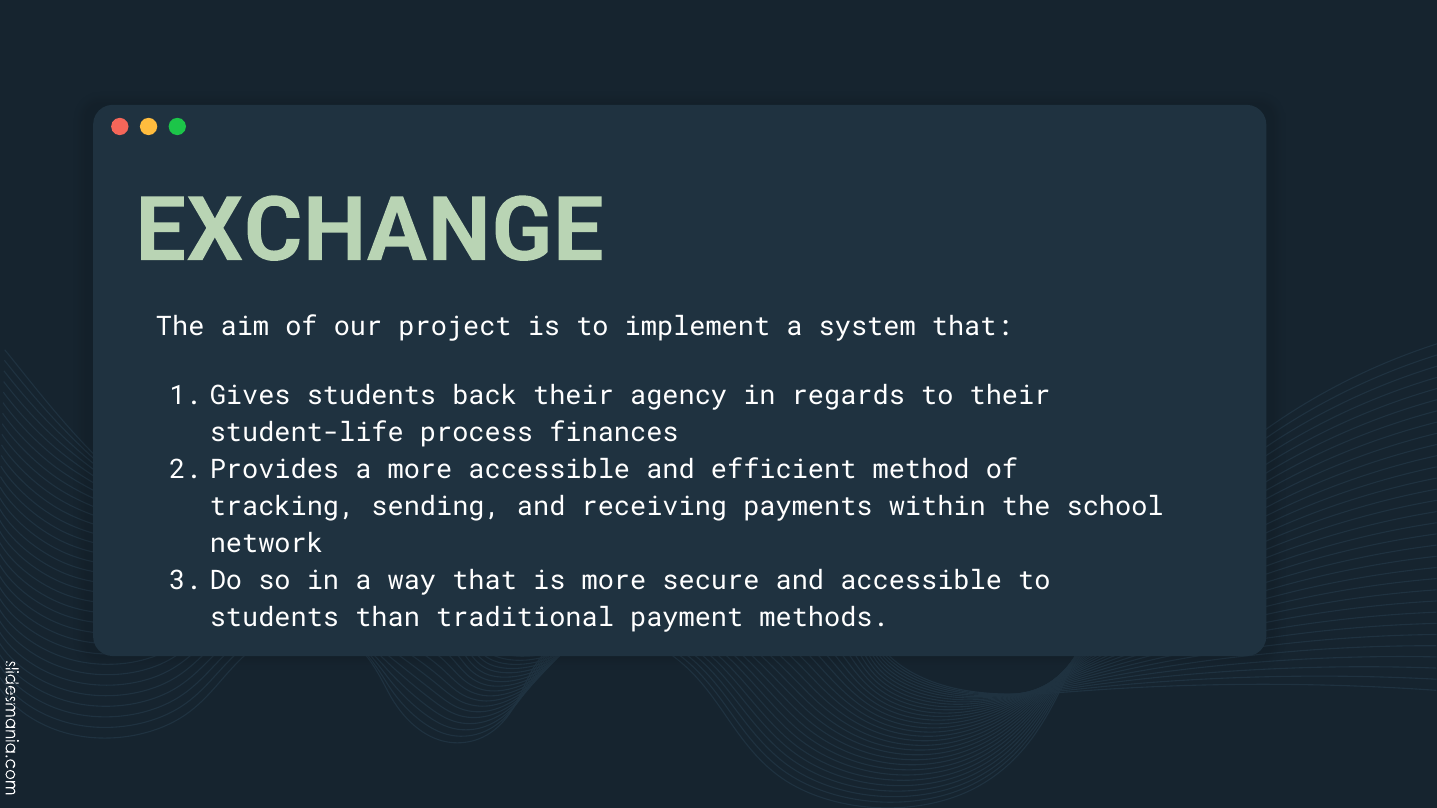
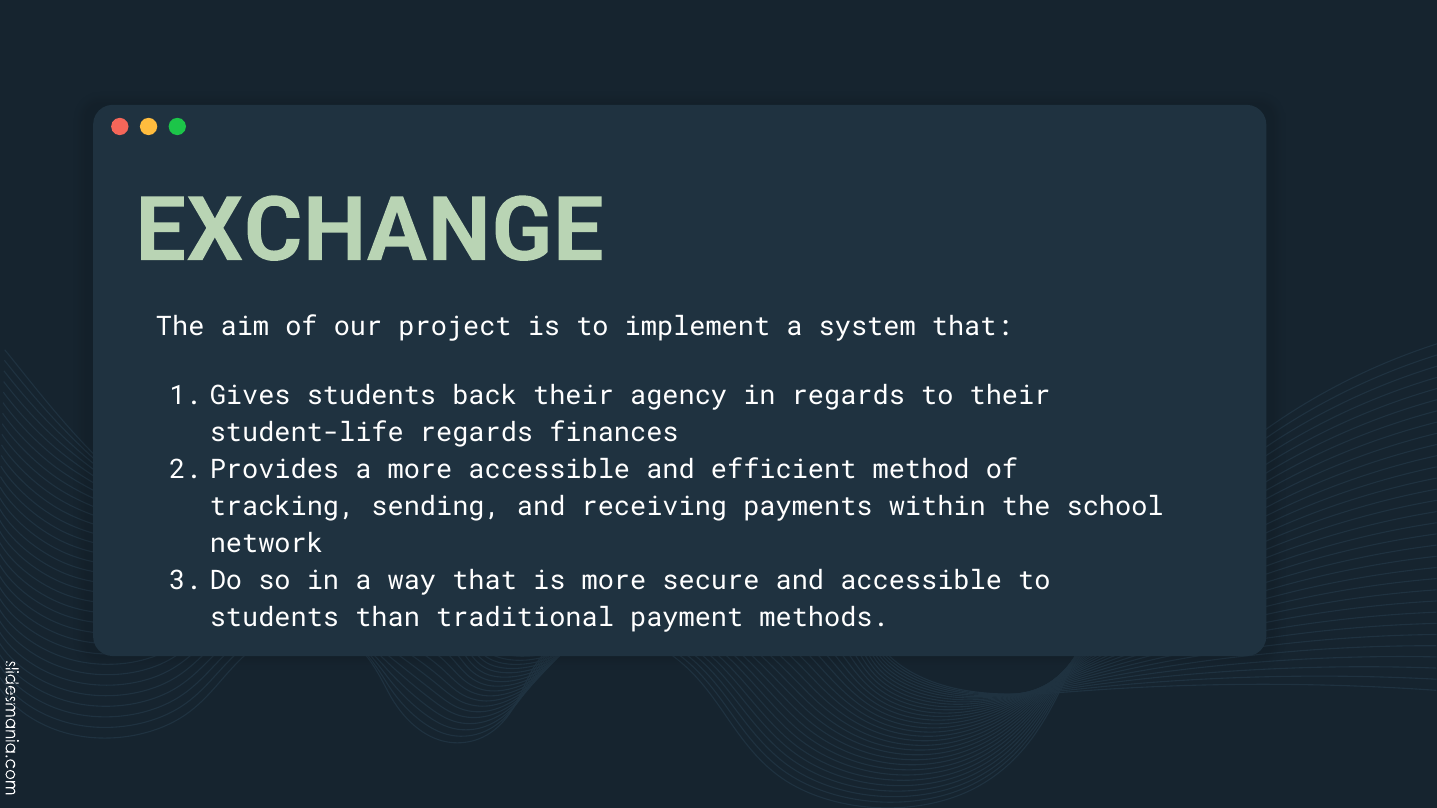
student-life process: process -> regards
